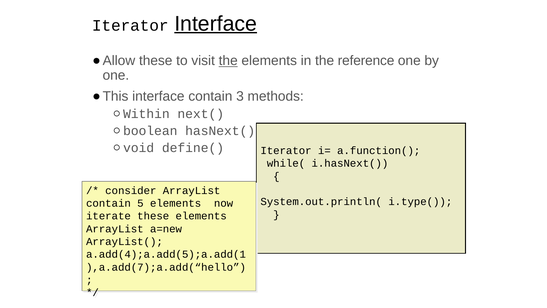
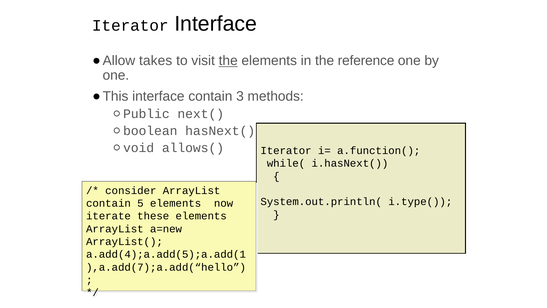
Interface at (216, 24) underline: present -> none
these at (156, 61): these -> takes
Within: Within -> Public
define(: define( -> allows(
